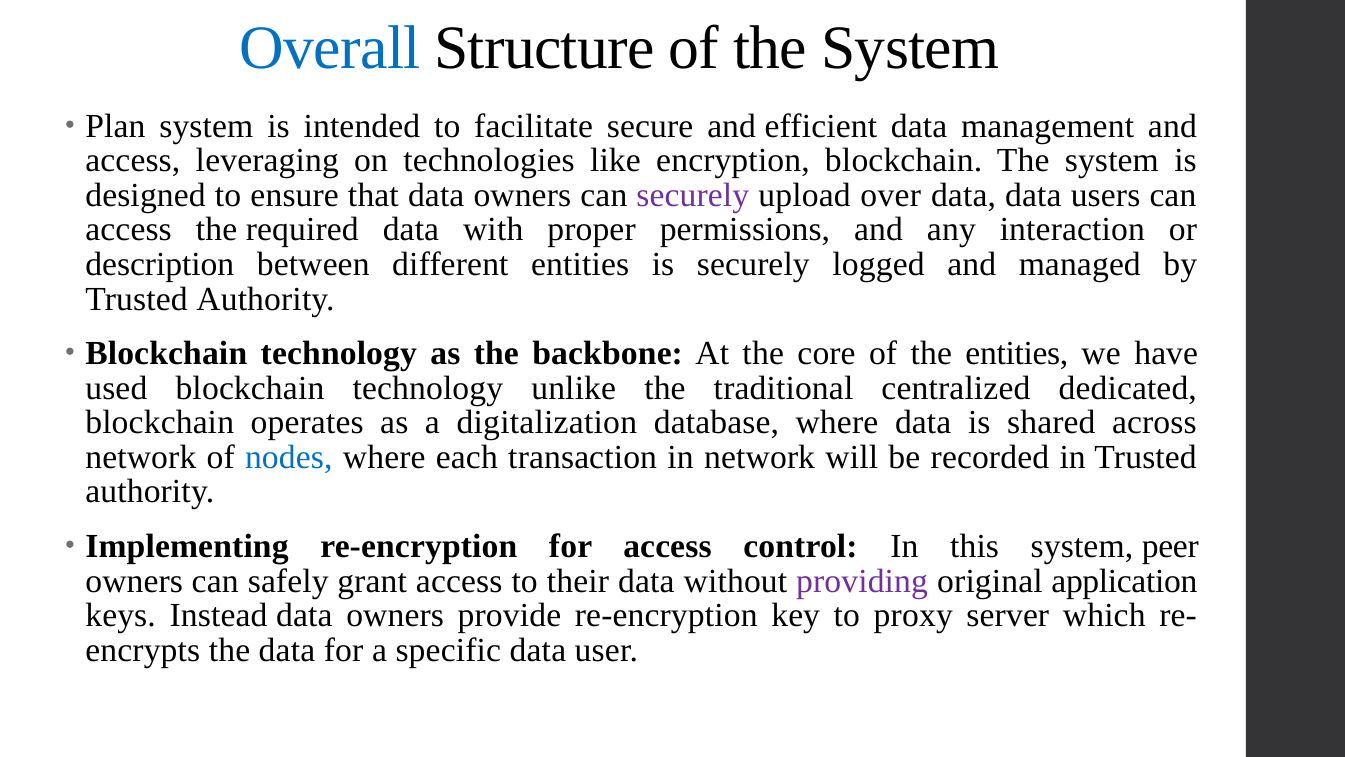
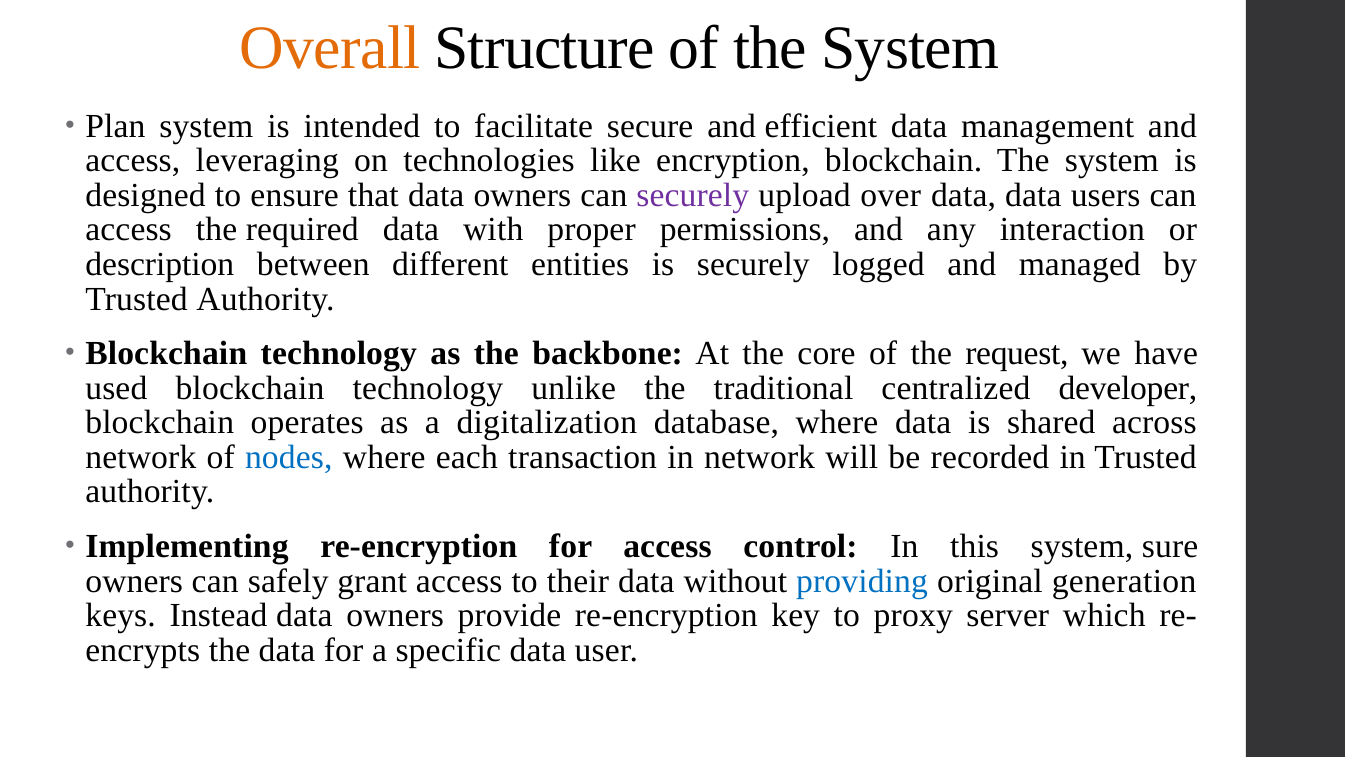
Overall colour: blue -> orange
the entities: entities -> request
dedicated: dedicated -> developer
peer: peer -> sure
providing colour: purple -> blue
application: application -> generation
